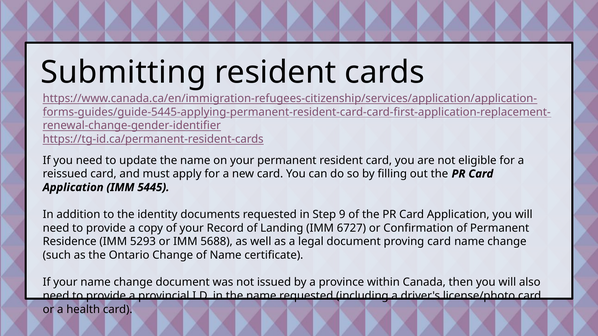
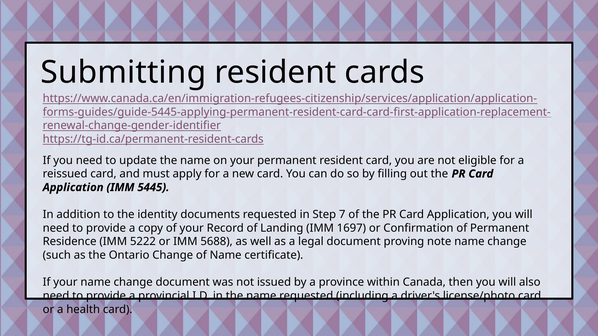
9: 9 -> 7
6727: 6727 -> 1697
5293: 5293 -> 5222
proving card: card -> note
